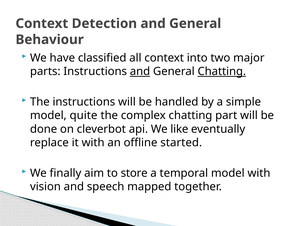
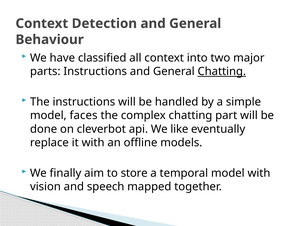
and at (140, 71) underline: present -> none
quite: quite -> faces
started: started -> models
